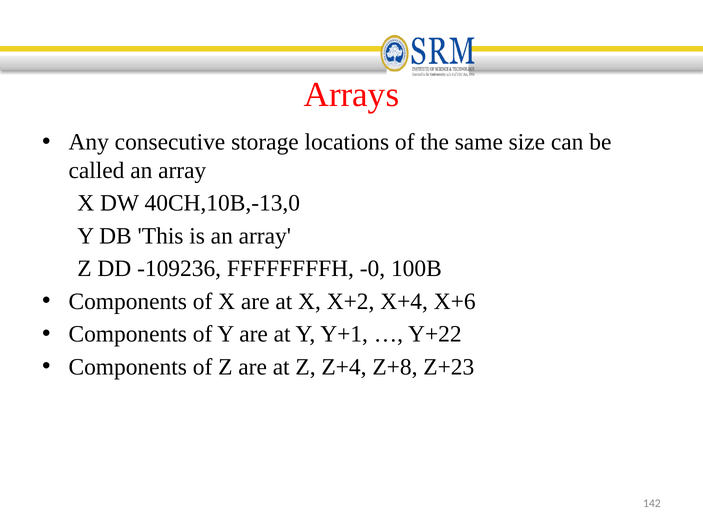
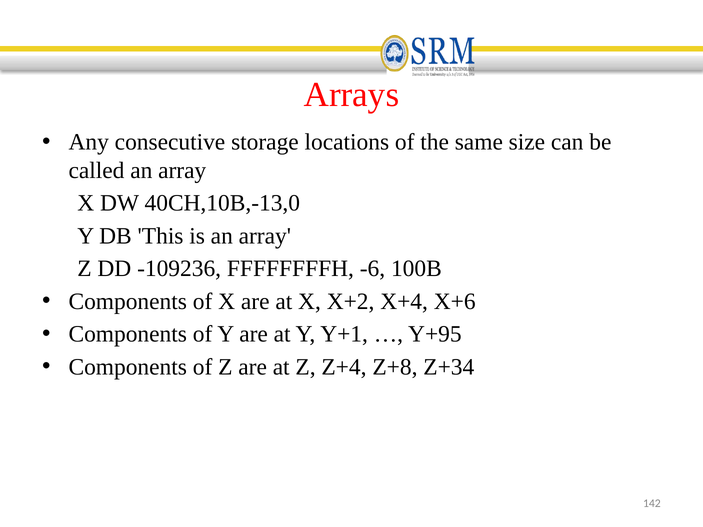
-0: -0 -> -6
Y+22: Y+22 -> Y+95
Z+23: Z+23 -> Z+34
